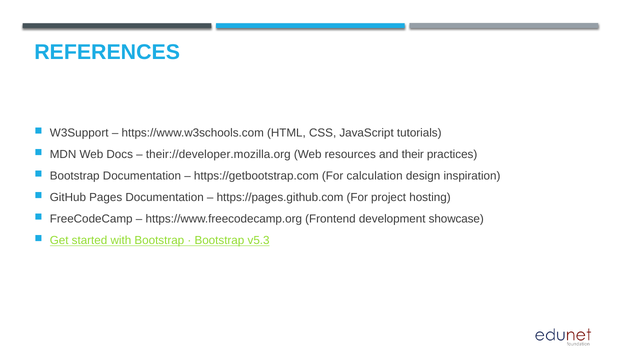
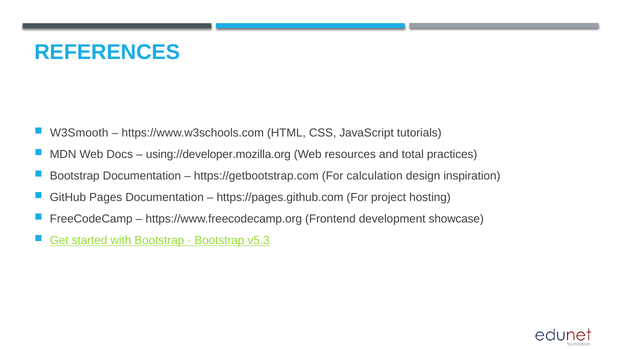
W3Support: W3Support -> W3Smooth
their://developer.mozilla.org: their://developer.mozilla.org -> using://developer.mozilla.org
their: their -> total
